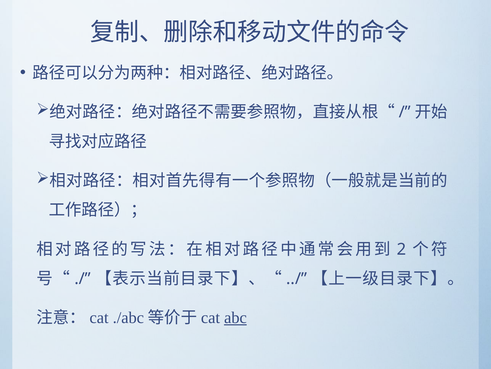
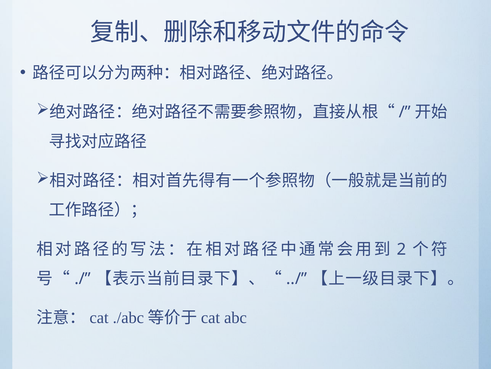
abc underline: present -> none
